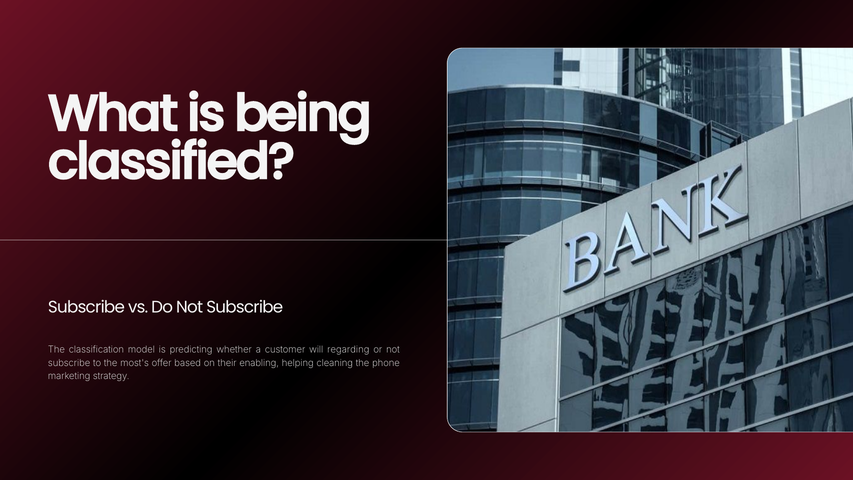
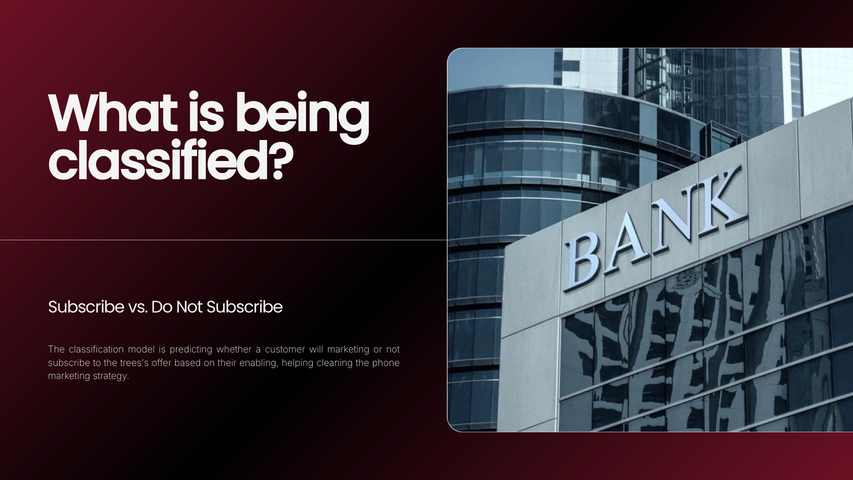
will regarding: regarding -> marketing
most's: most's -> trees's
